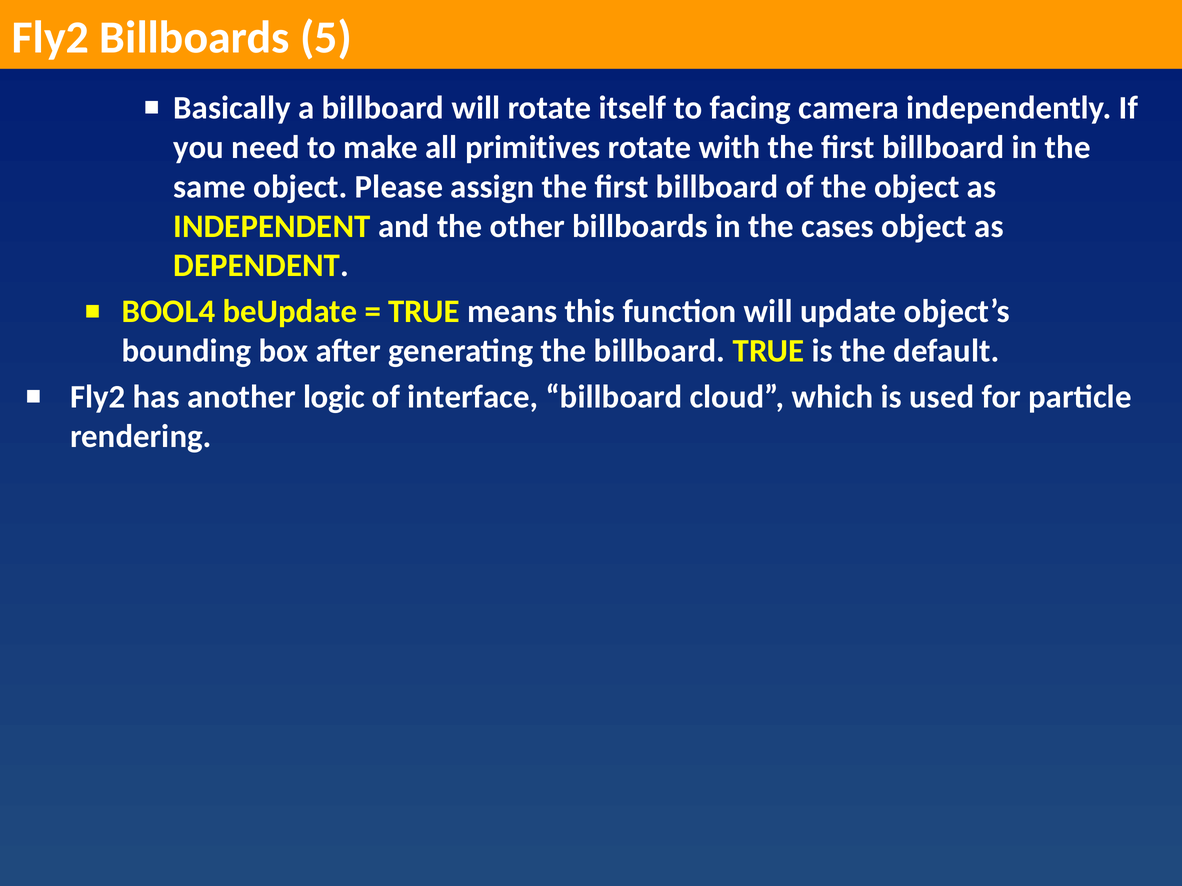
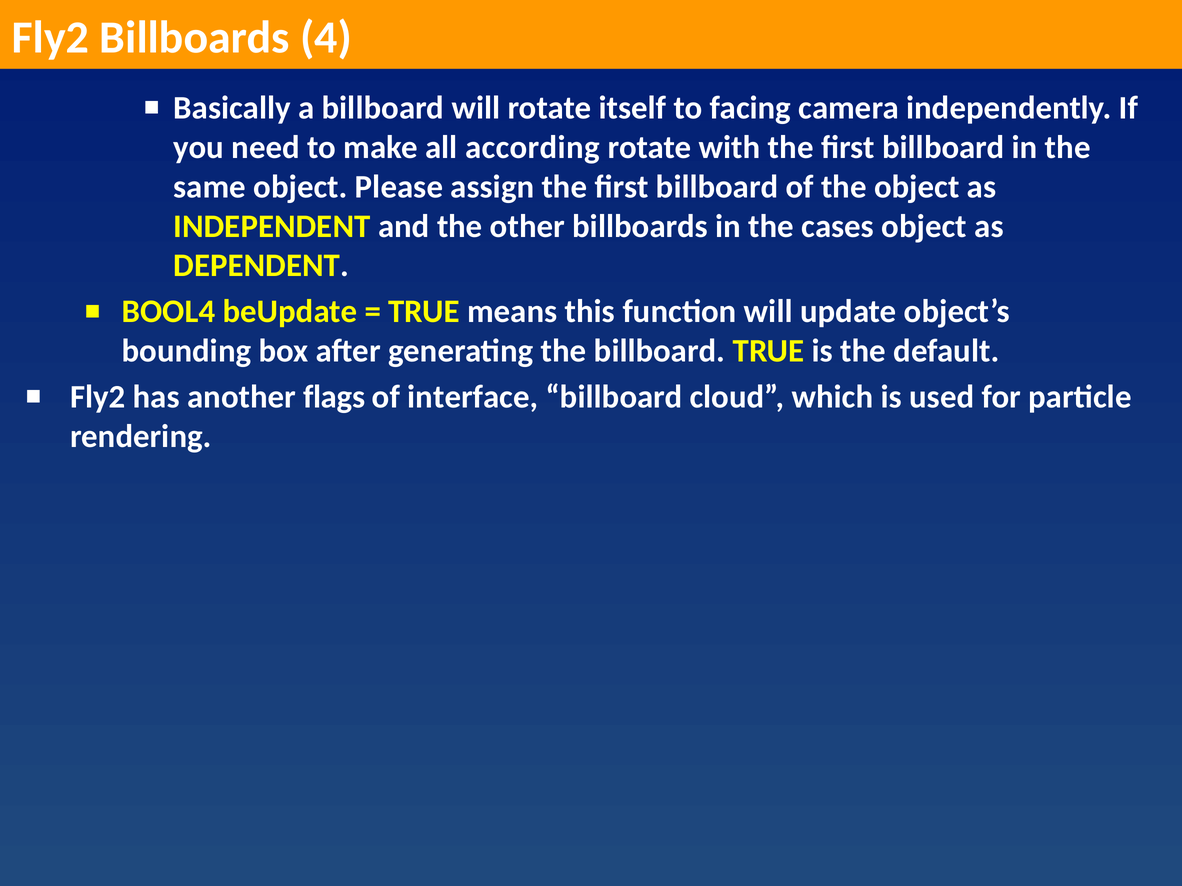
5: 5 -> 4
primitives: primitives -> according
logic: logic -> flags
